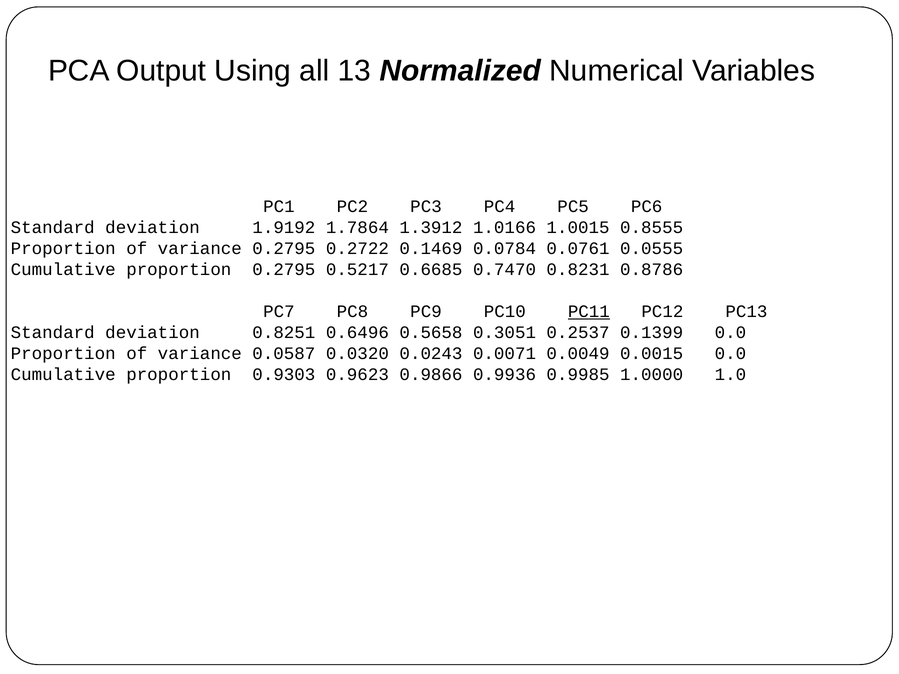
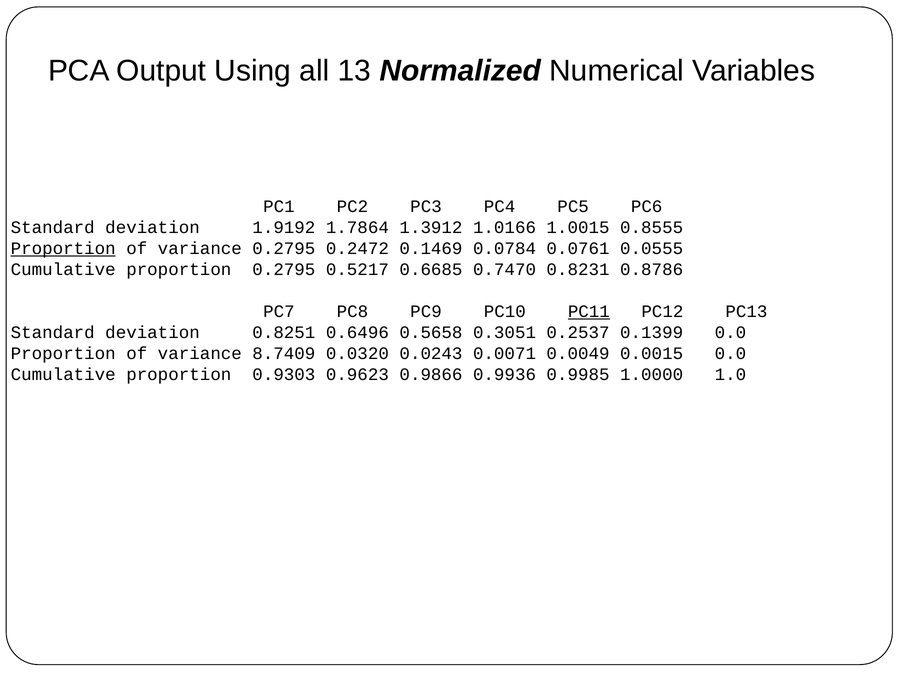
Proportion at (63, 249) underline: none -> present
0.2722: 0.2722 -> 0.2472
0.0587: 0.0587 -> 8.7409
